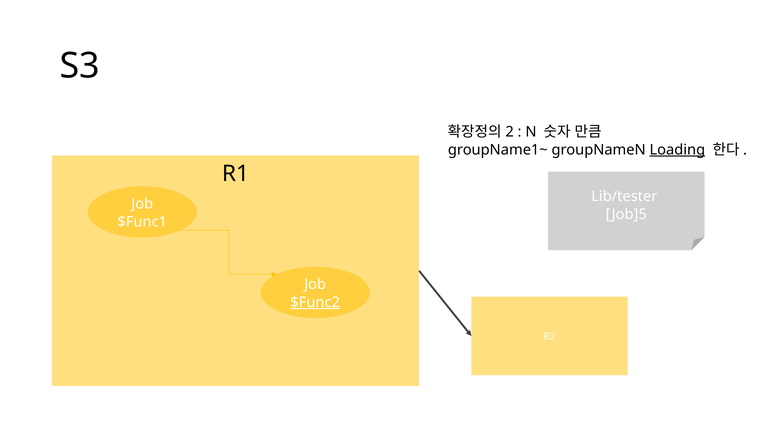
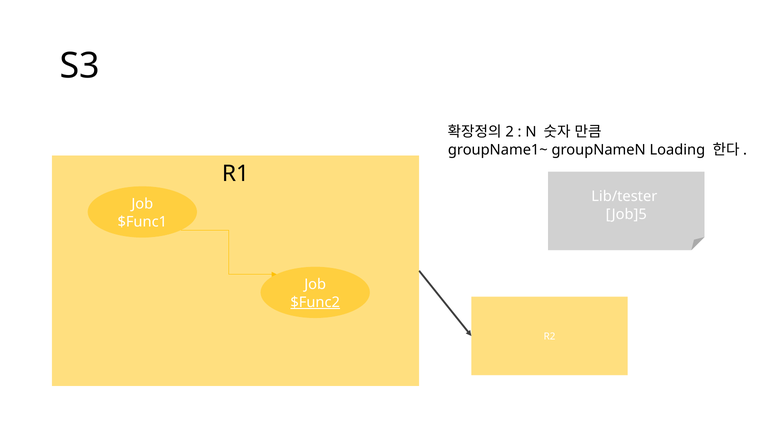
Loading underline: present -> none
